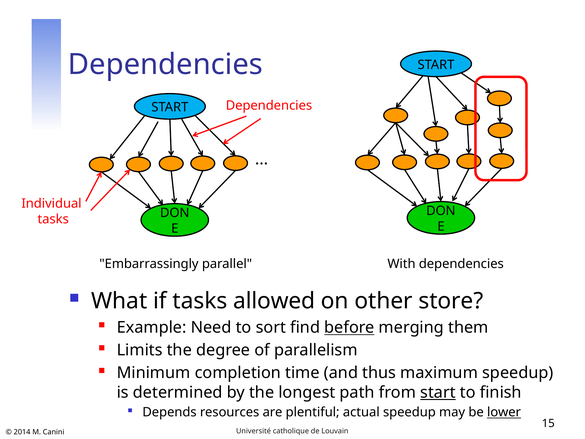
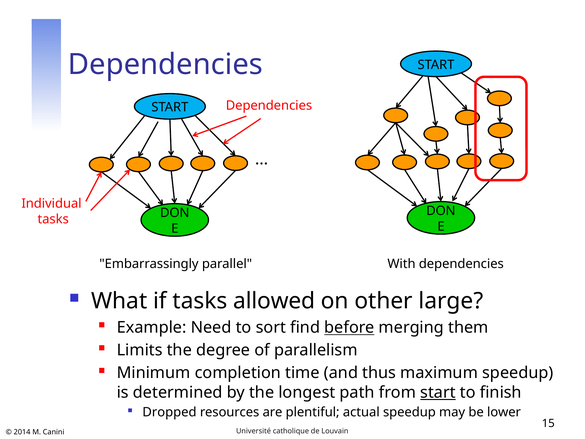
store: store -> large
Depends: Depends -> Dropped
lower underline: present -> none
